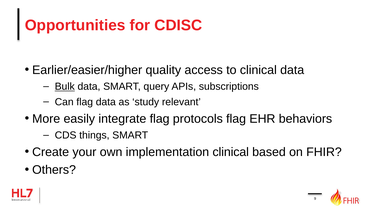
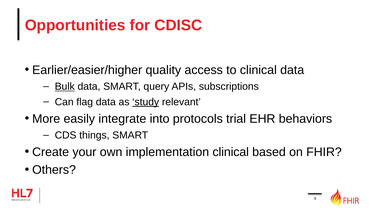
study underline: none -> present
integrate flag: flag -> into
protocols flag: flag -> trial
